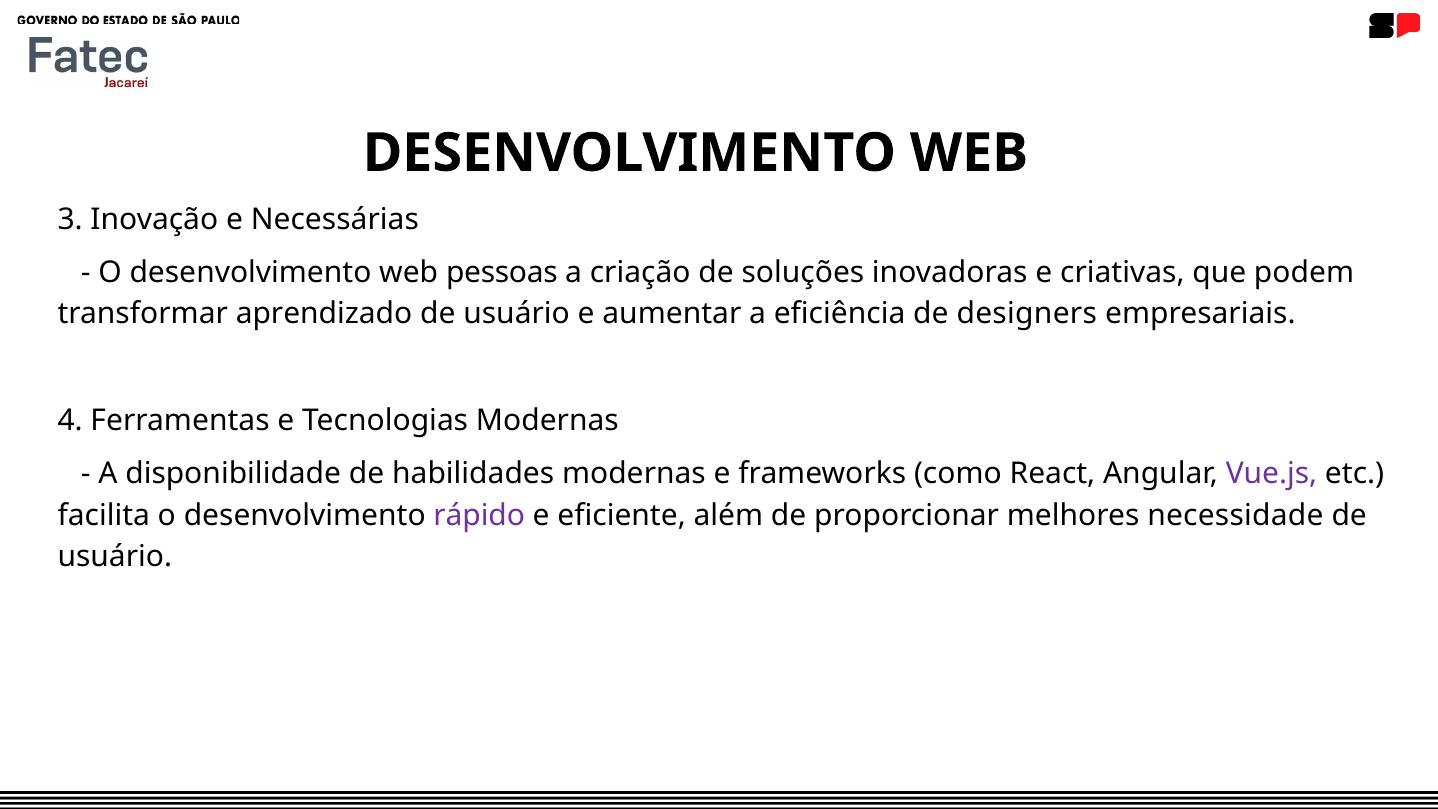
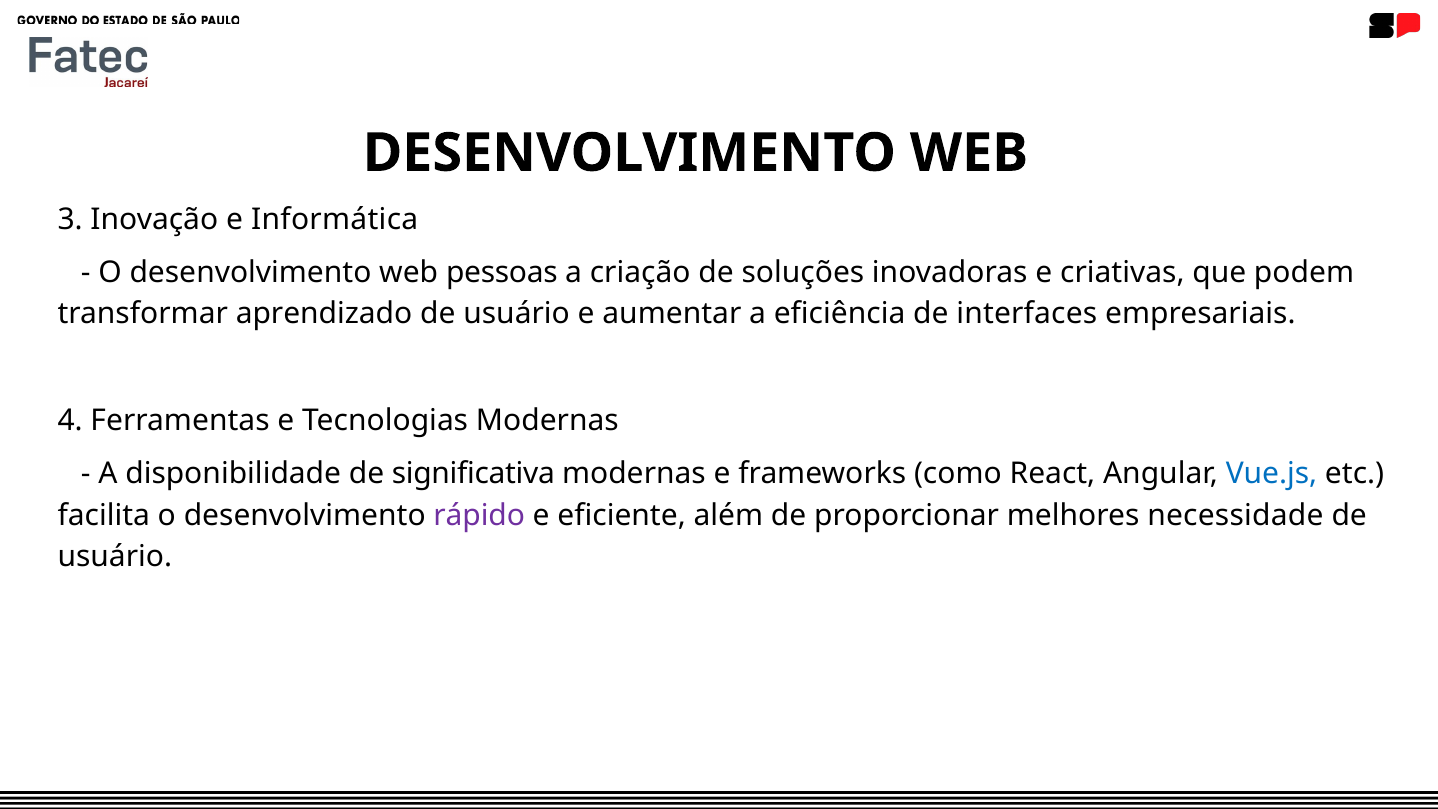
Necessárias: Necessárias -> Informática
designers: designers -> interfaces
habilidades: habilidades -> significativa
Vue.js colour: purple -> blue
